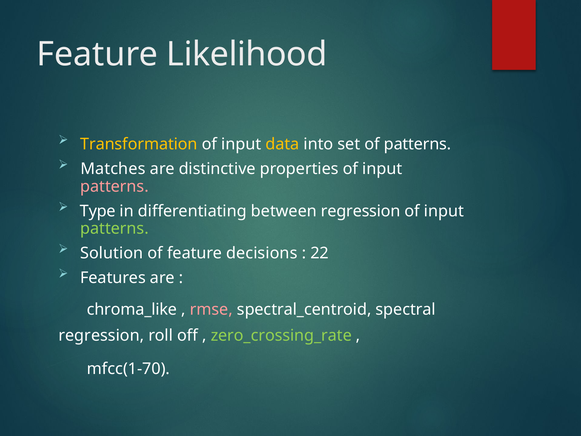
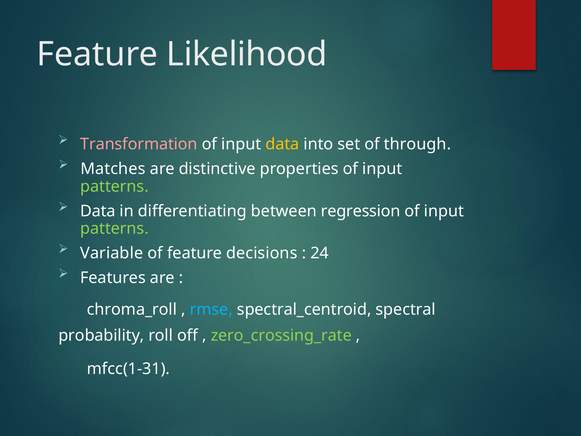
Transformation colour: yellow -> pink
of patterns: patterns -> through
patterns at (114, 186) colour: pink -> light green
Type at (98, 211): Type -> Data
Solution: Solution -> Variable
22: 22 -> 24
chroma_like: chroma_like -> chroma_roll
rmse colour: pink -> light blue
regression at (101, 335): regression -> probability
mfcc(1-70: mfcc(1-70 -> mfcc(1-31
